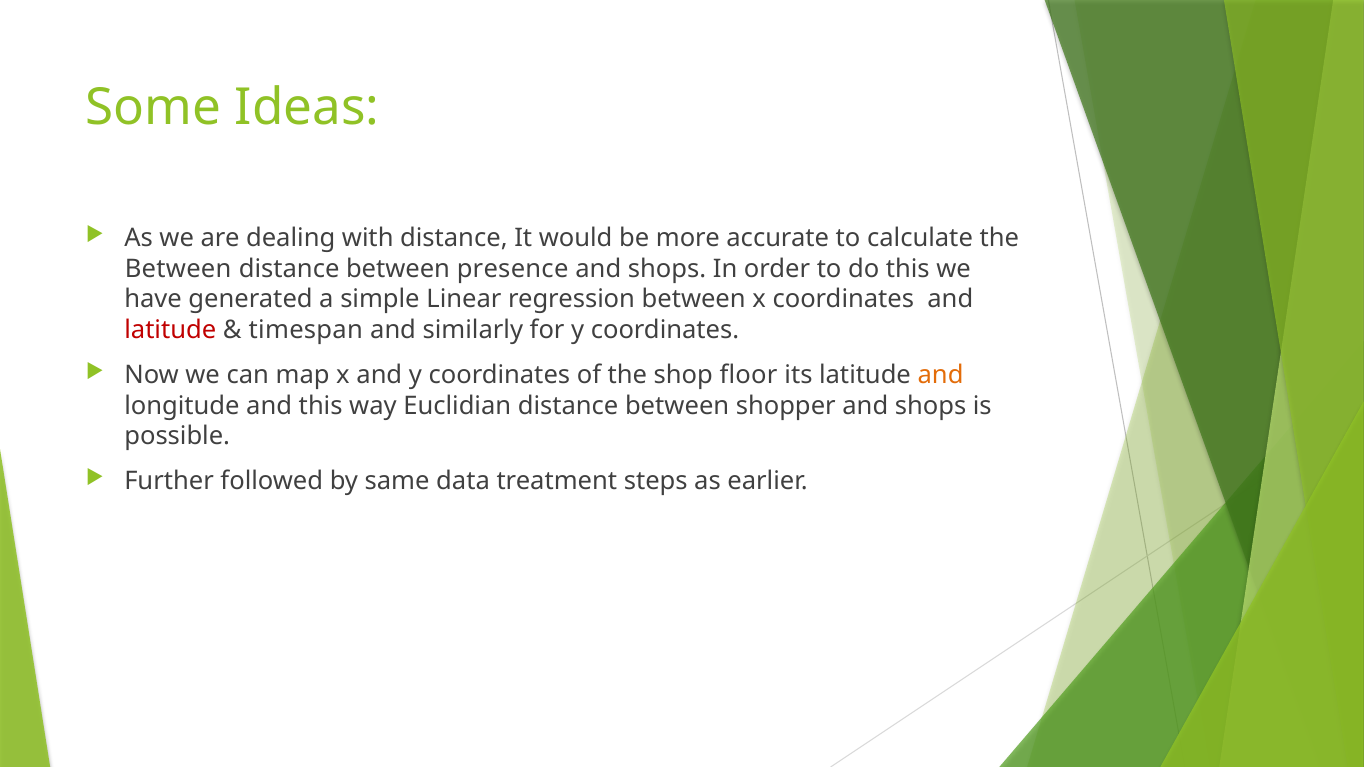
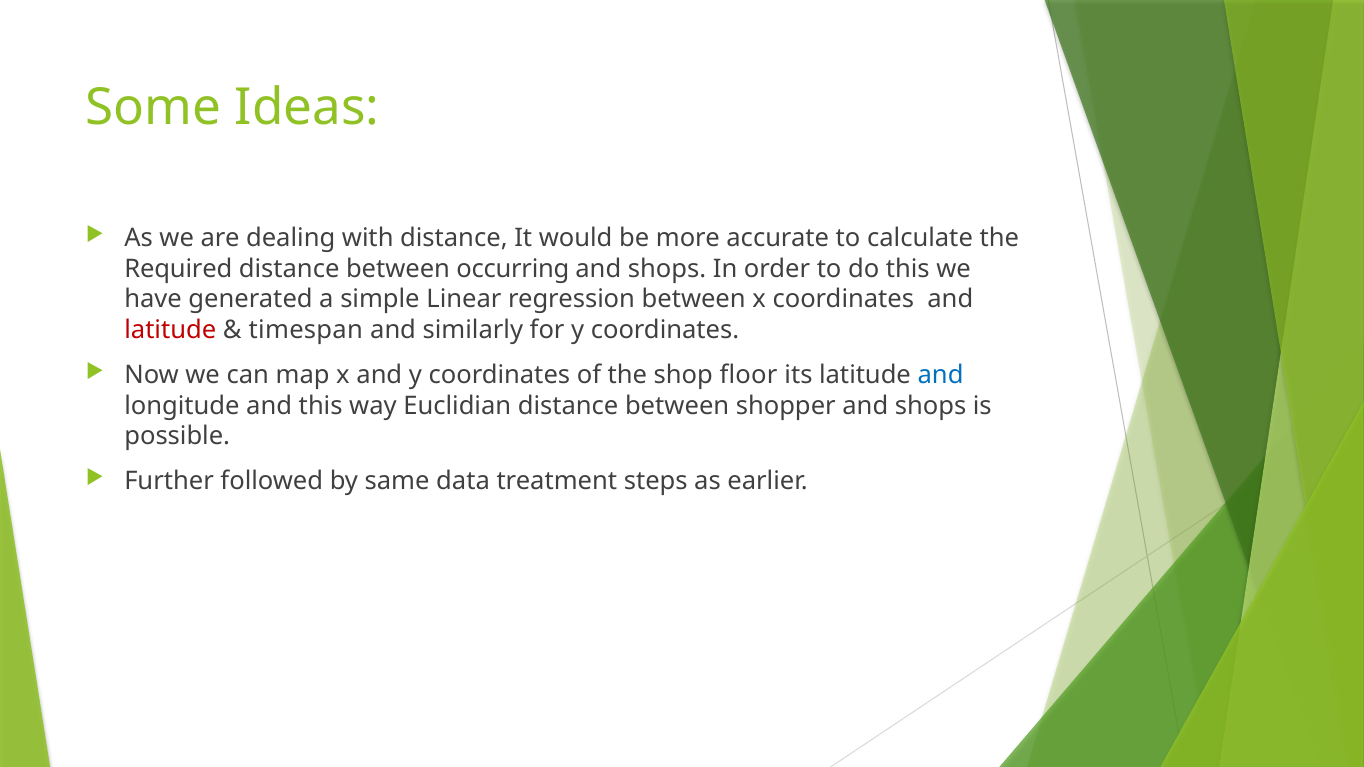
Between at (178, 269): Between -> Required
presence: presence -> occurring
and at (941, 375) colour: orange -> blue
